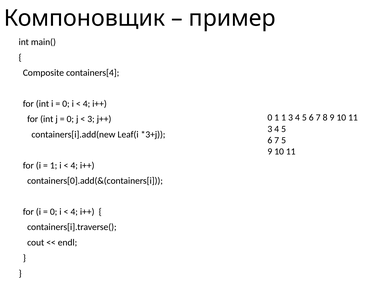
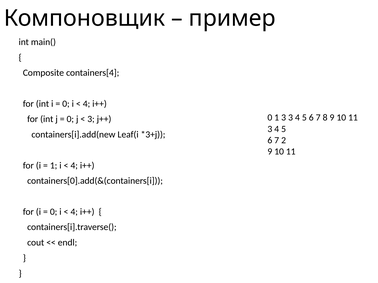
1 1: 1 -> 3
7 5: 5 -> 2
